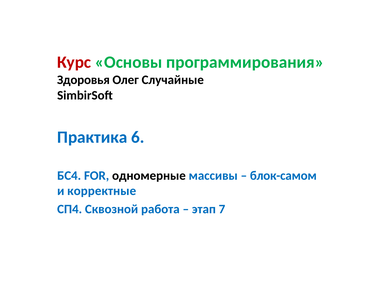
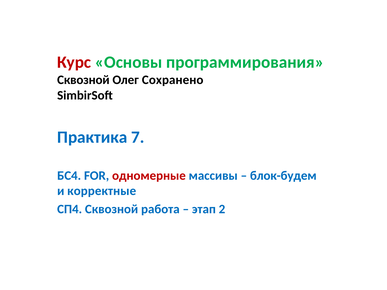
Здоровья at (83, 80): Здоровья -> Сквозной
Случайные: Случайные -> Сохранено
6: 6 -> 7
одномерные colour: black -> red
блок-самом: блок-самом -> блок-будем
7: 7 -> 2
